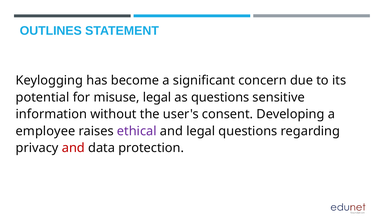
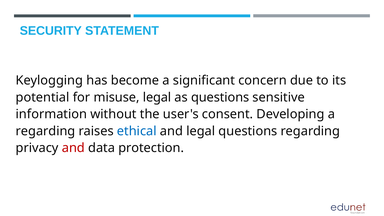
OUTLINES: OUTLINES -> SECURITY
employee at (45, 131): employee -> regarding
ethical colour: purple -> blue
